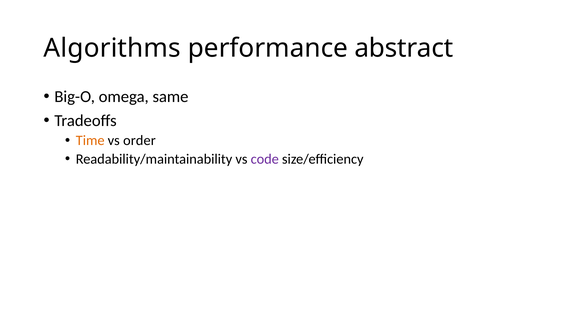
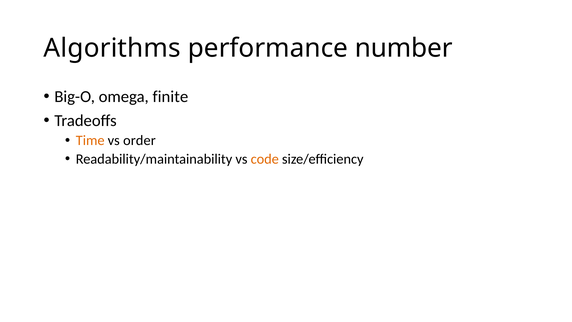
abstract: abstract -> number
same: same -> finite
code colour: purple -> orange
